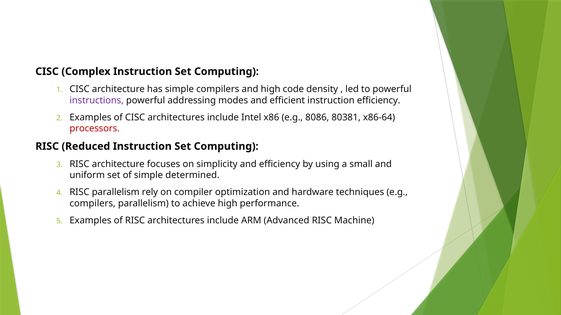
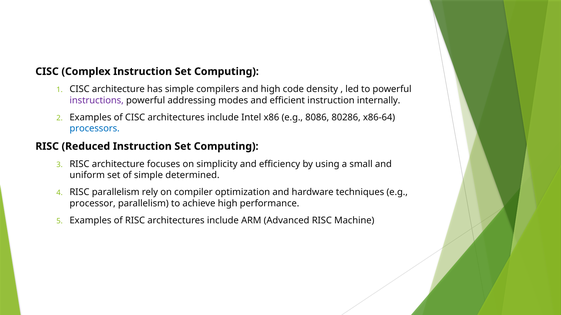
instruction efficiency: efficiency -> internally
80381: 80381 -> 80286
processors colour: red -> blue
compilers at (93, 204): compilers -> processor
